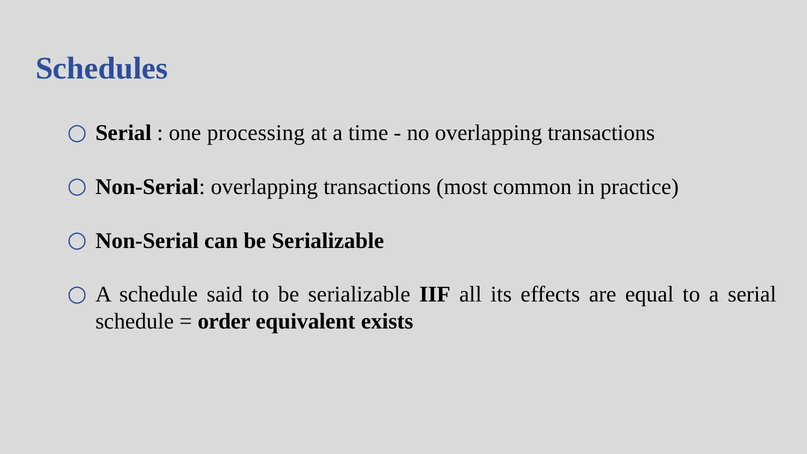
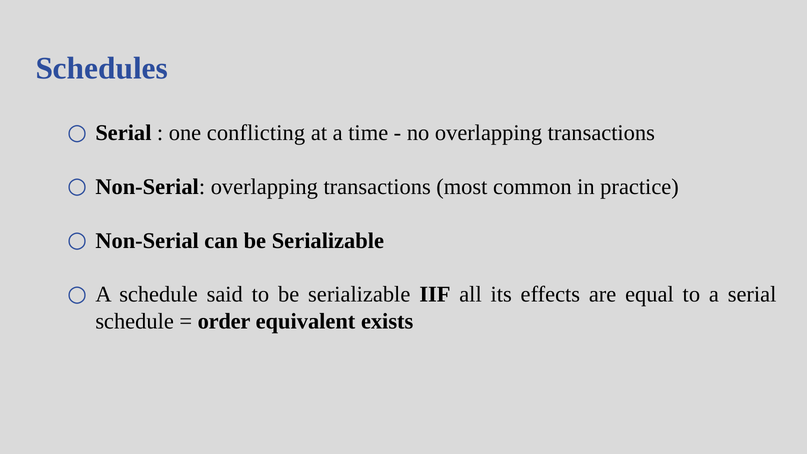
processing: processing -> conflicting
